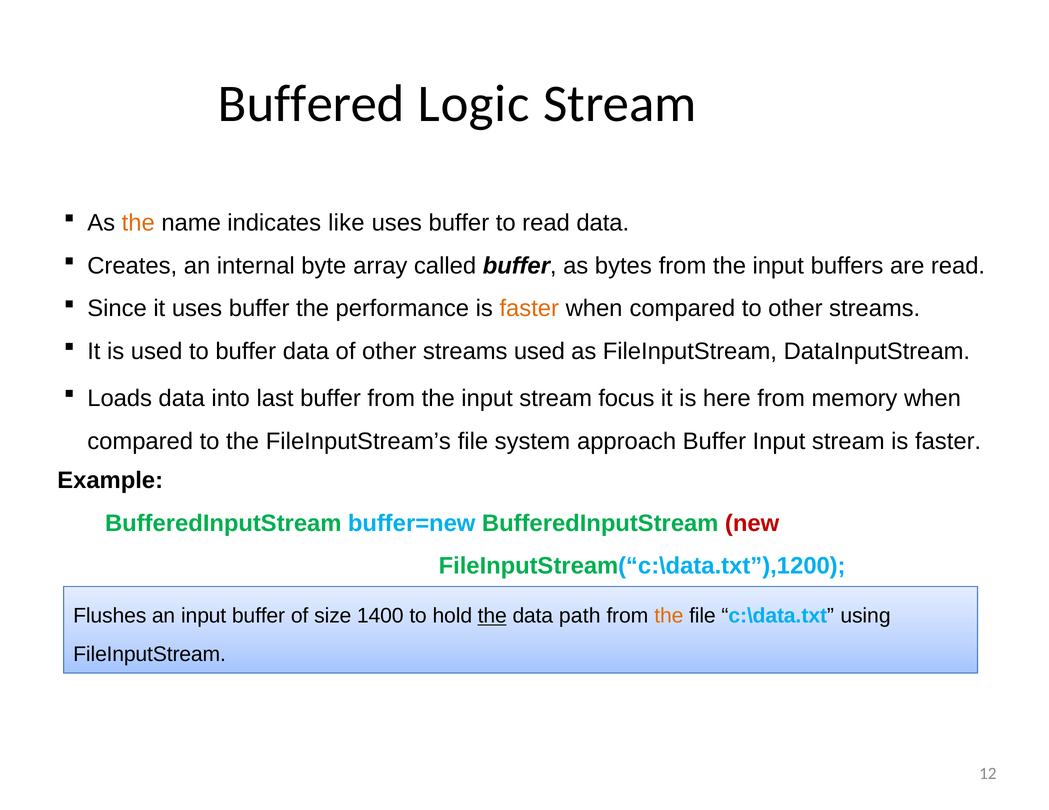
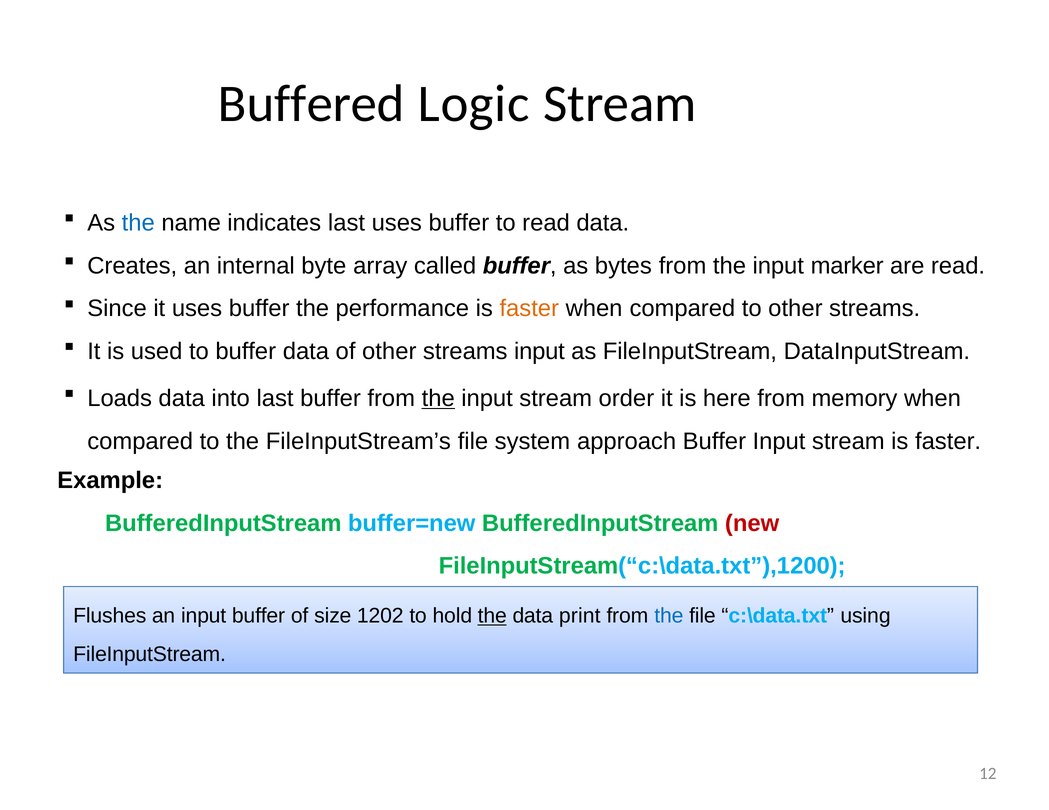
the at (138, 223) colour: orange -> blue
indicates like: like -> last
buffers: buffers -> marker
streams used: used -> input
the at (438, 399) underline: none -> present
focus: focus -> order
1400: 1400 -> 1202
path: path -> print
the at (669, 616) colour: orange -> blue
